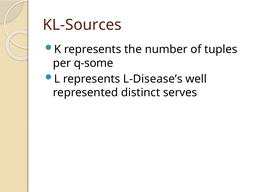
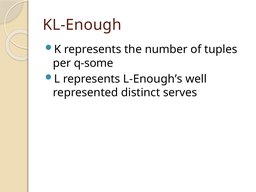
KL-Sources: KL-Sources -> KL-Enough
L-Disease’s: L-Disease’s -> L-Enough’s
